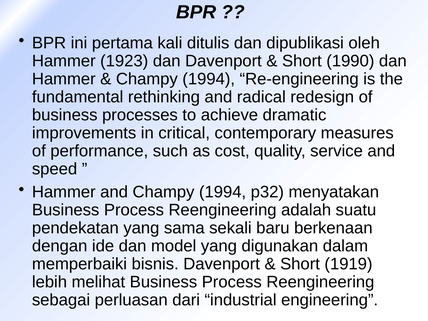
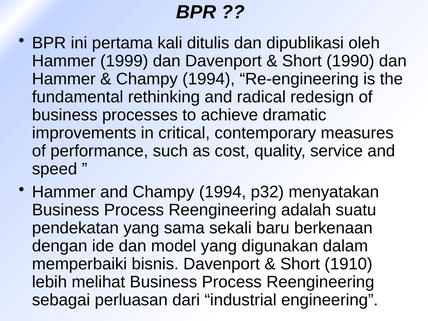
1923: 1923 -> 1999
1919: 1919 -> 1910
